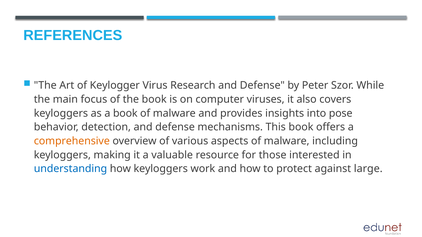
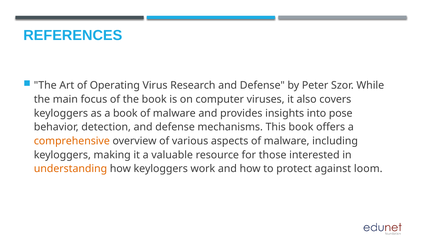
Keylogger: Keylogger -> Operating
understanding colour: blue -> orange
large: large -> loom
